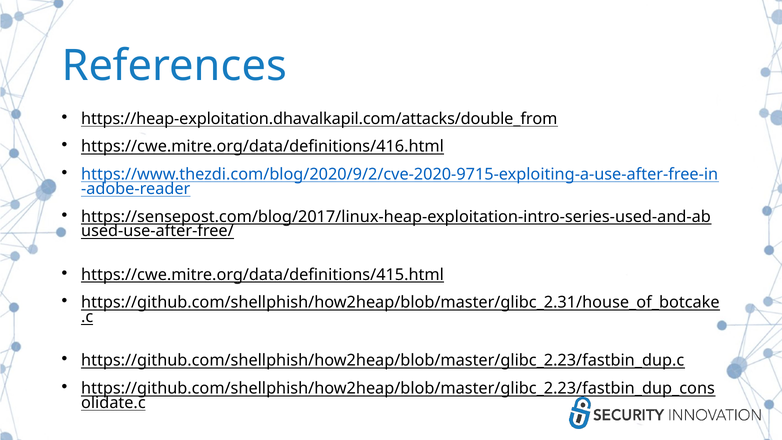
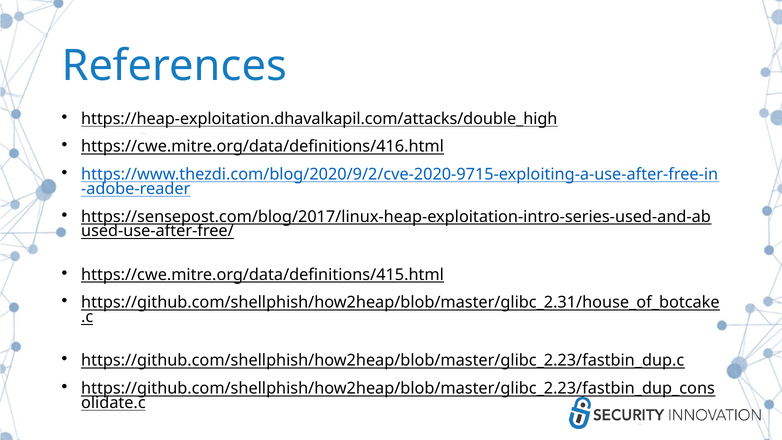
https://heap-exploitation.dhavalkapil.com/attacks/double_from: https://heap-exploitation.dhavalkapil.com/attacks/double_from -> https://heap-exploitation.dhavalkapil.com/attacks/double_high
